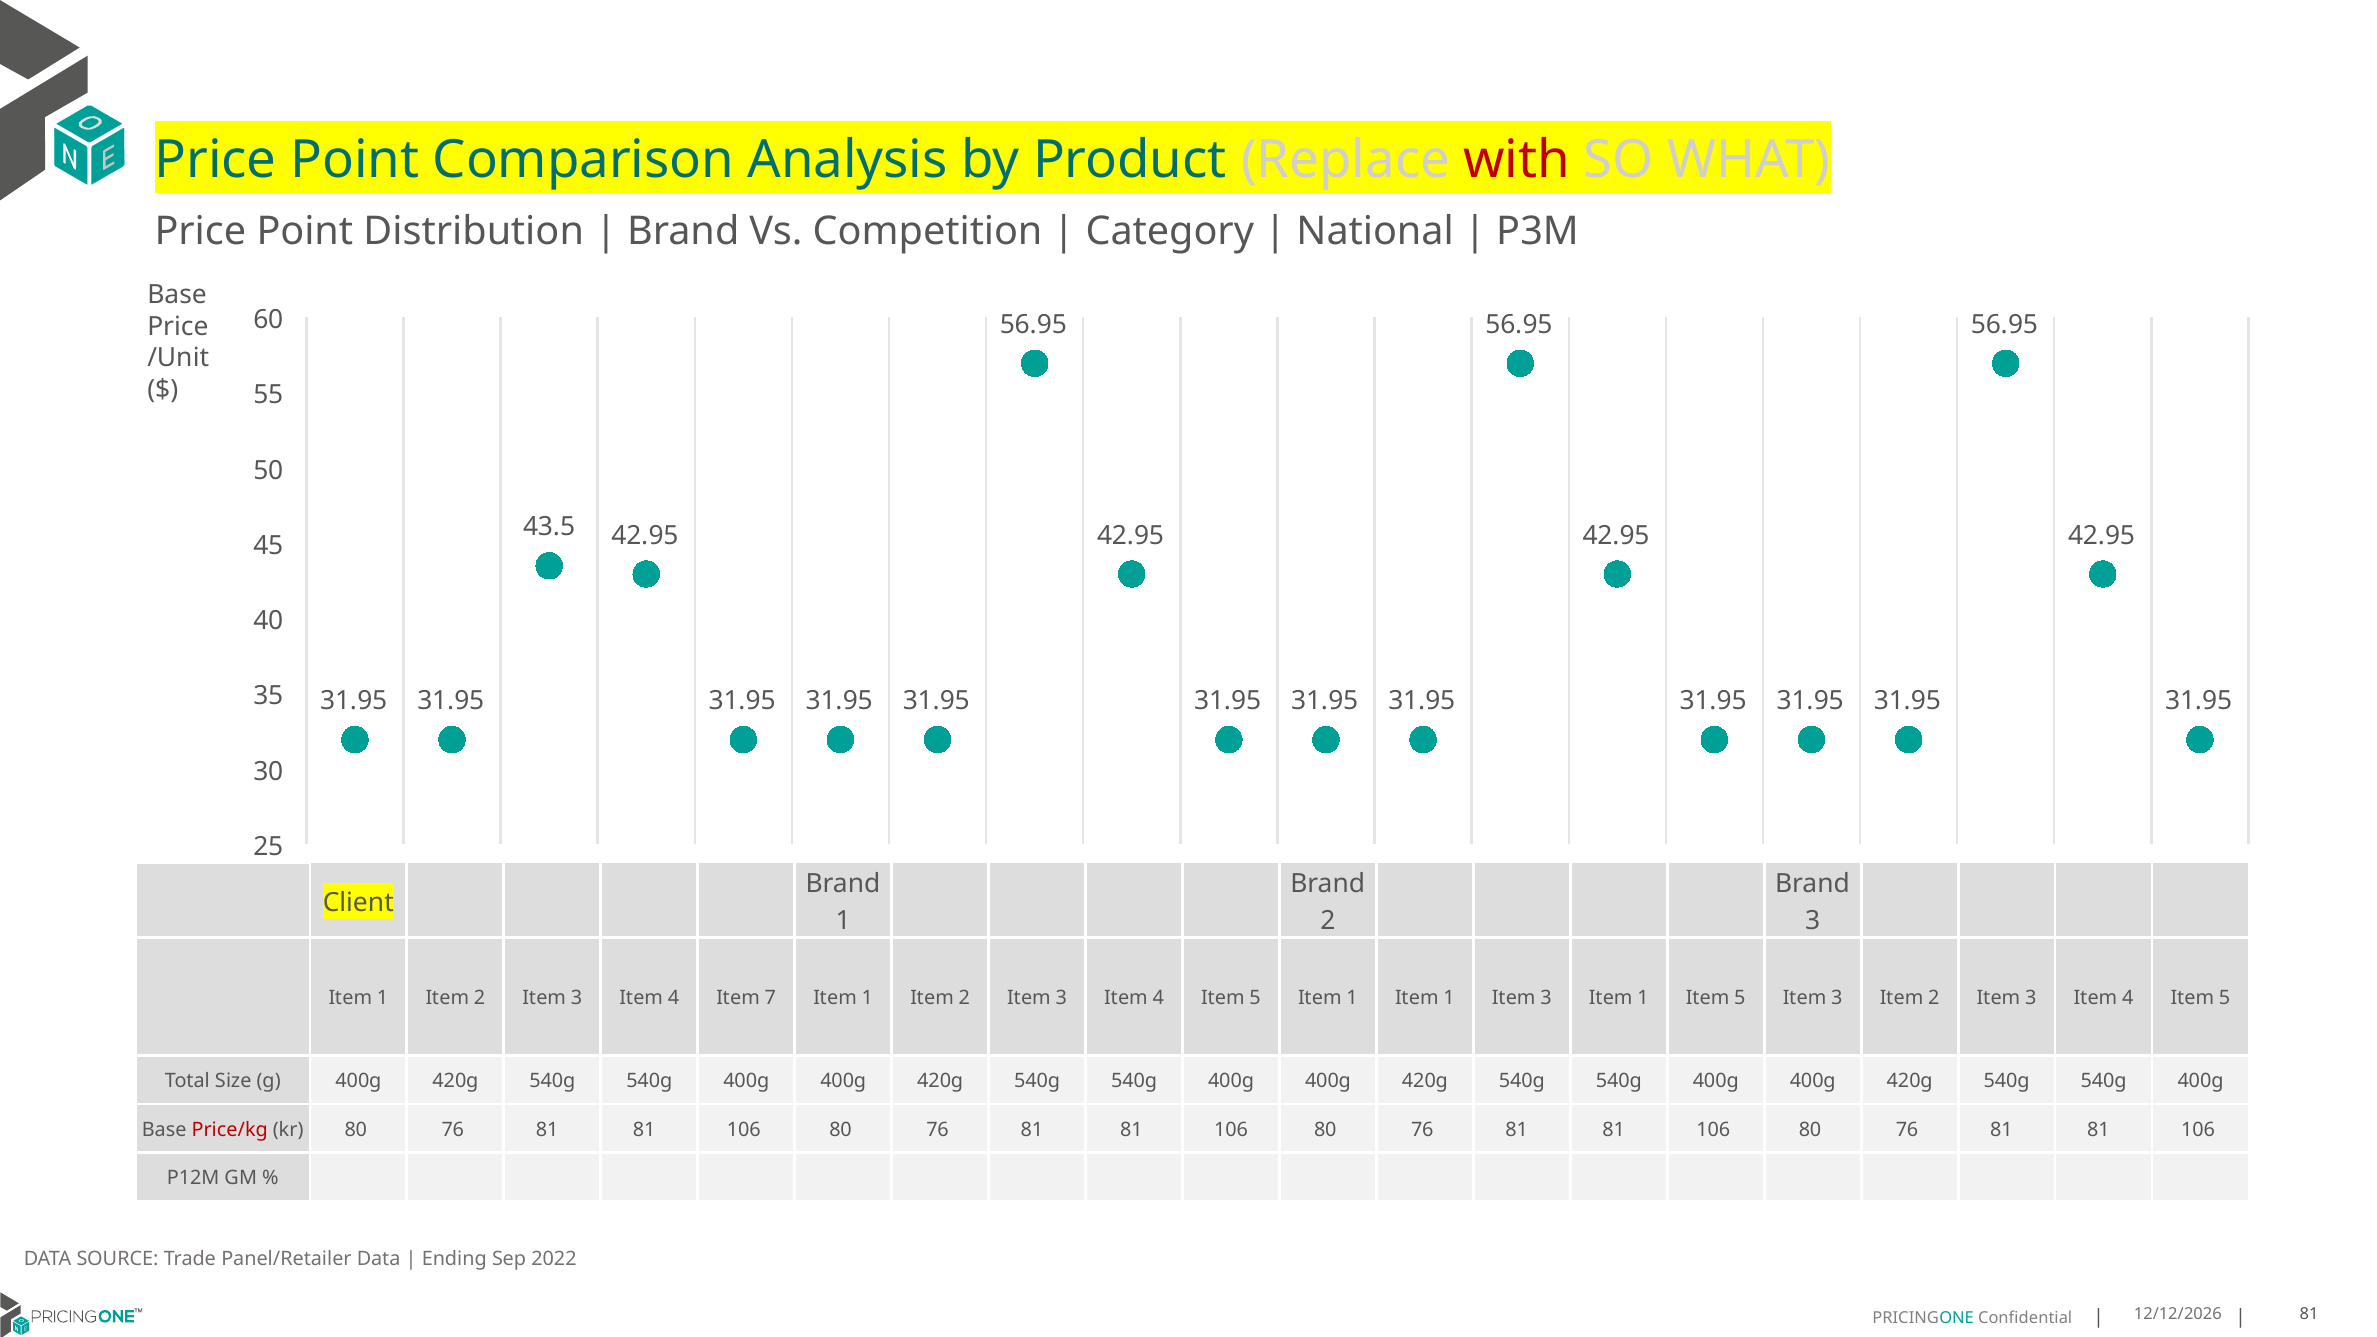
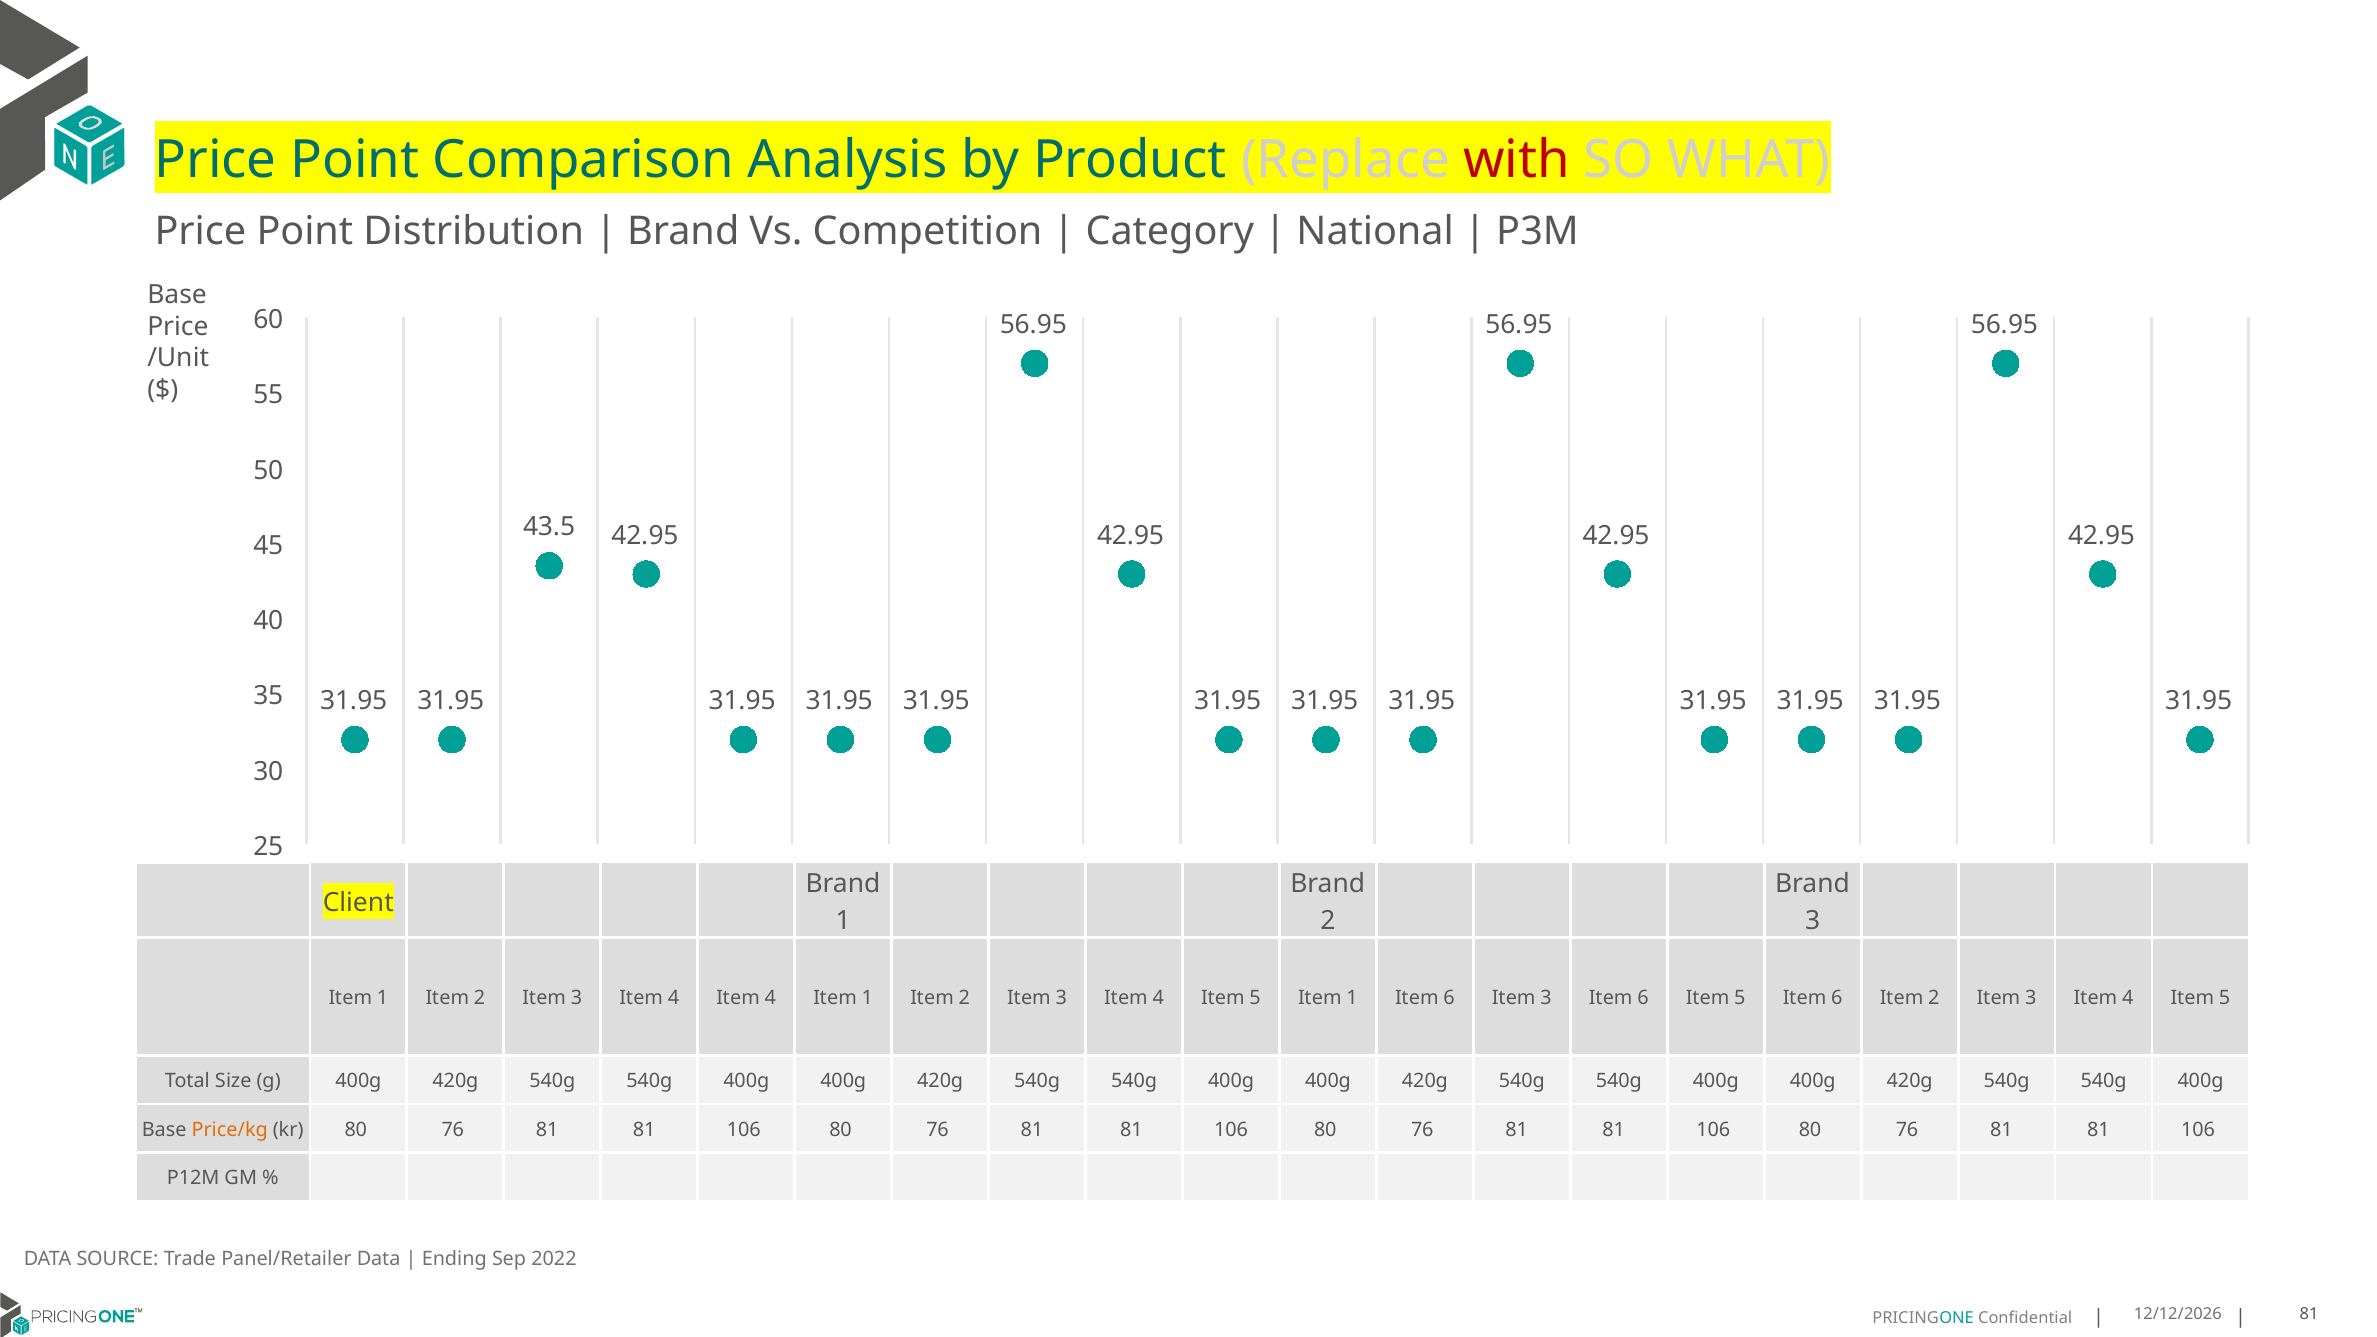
4 Item 7: 7 -> 4
1 Item 1: 1 -> 6
Item 3 Item 1: 1 -> 6
5 Item 3: 3 -> 6
Price/kg colour: red -> orange
